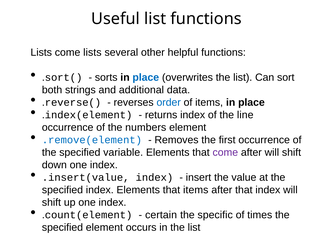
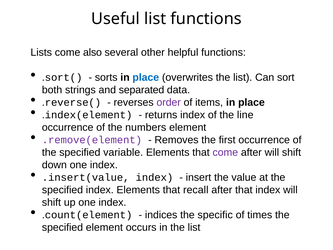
come lists: lists -> also
additional: additional -> separated
order colour: blue -> purple
.remove(element colour: blue -> purple
that items: items -> recall
certain: certain -> indices
